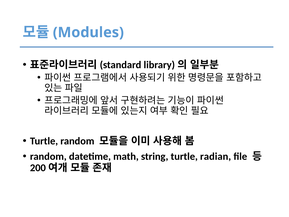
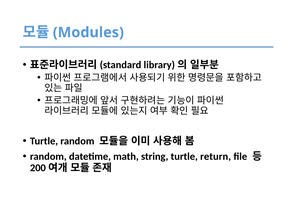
radian: radian -> return
